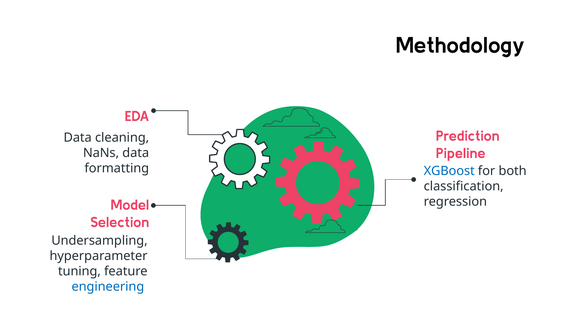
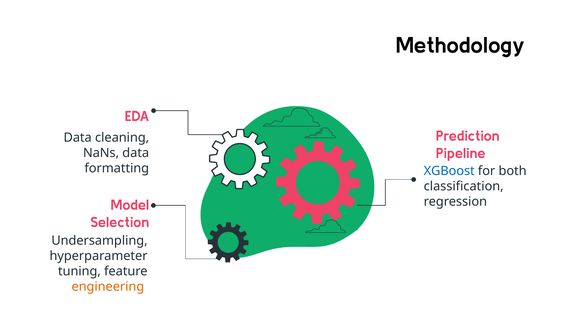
engineering colour: blue -> orange
